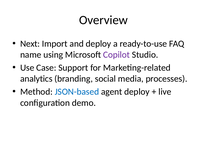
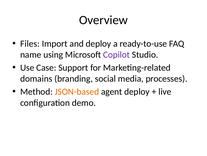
Next: Next -> Files
analytics: analytics -> domains
JSON-based colour: blue -> orange
